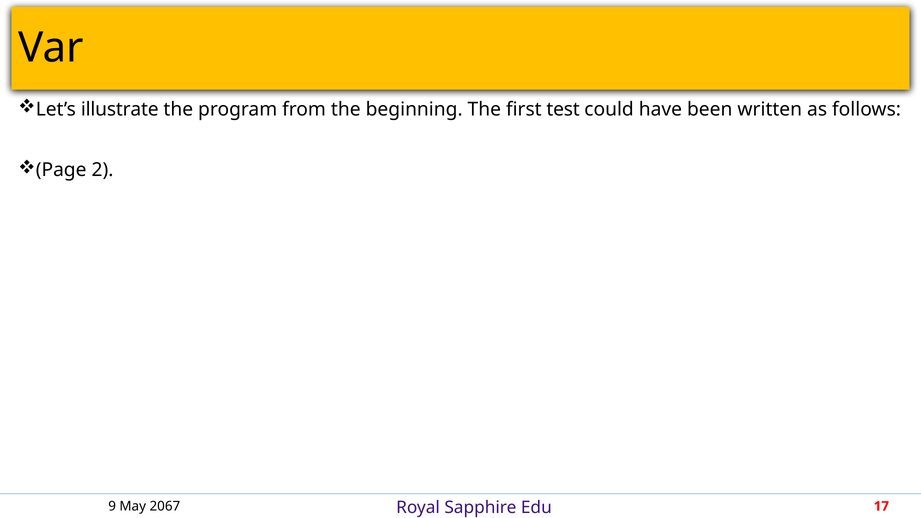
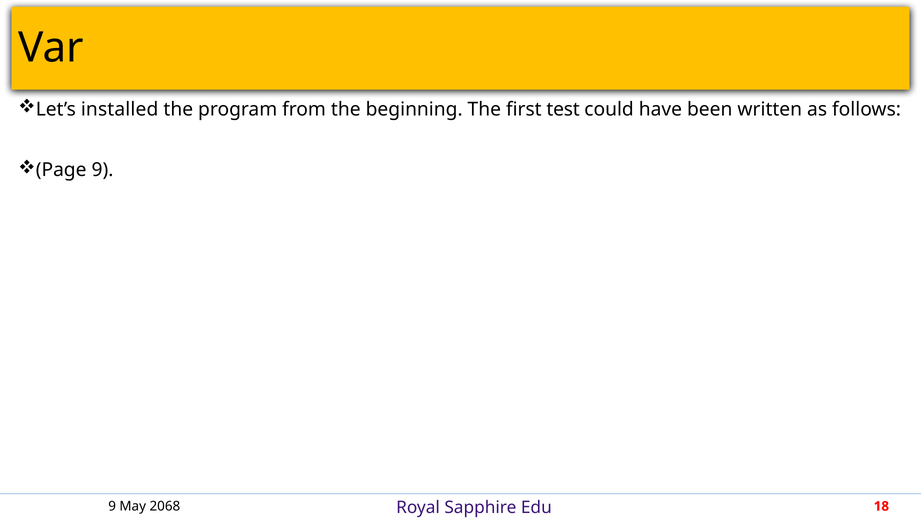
illustrate: illustrate -> installed
Page 2: 2 -> 9
2067: 2067 -> 2068
17: 17 -> 18
